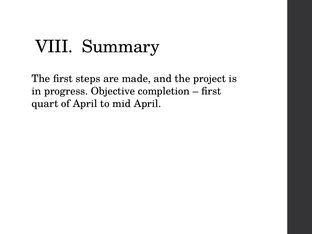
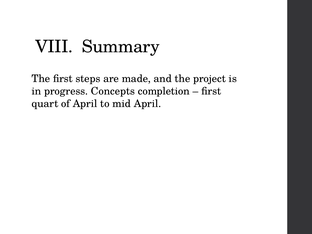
Objective: Objective -> Concepts
